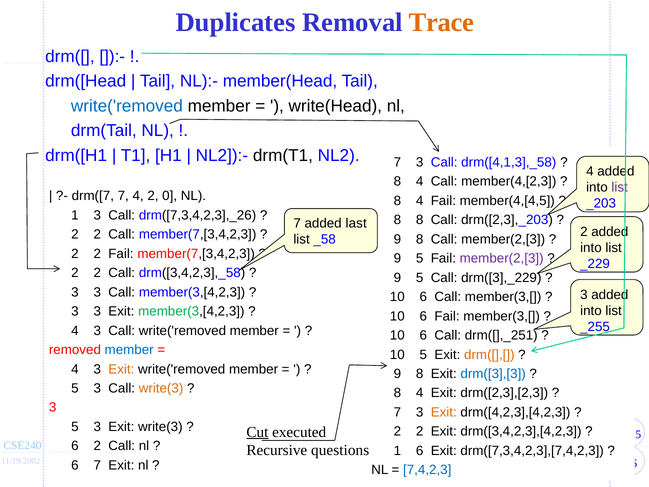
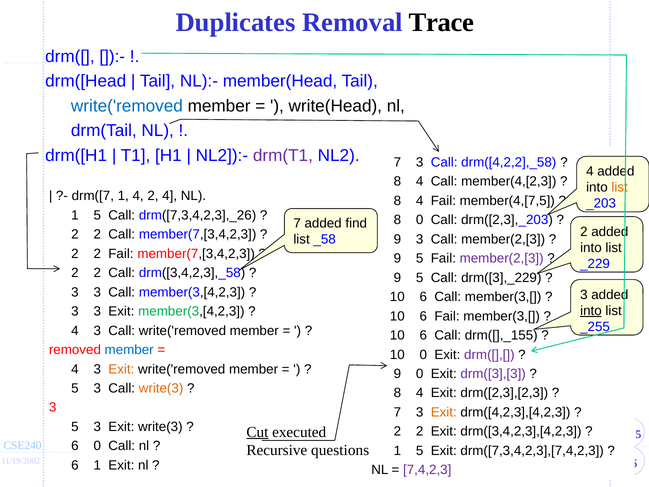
Trace colour: orange -> black
drm(T1 colour: black -> purple
drm([4,1,3],_58: drm([4,1,3],_58 -> drm([4,2,2],_58
list at (620, 187) colour: purple -> orange
drm([7 7: 7 -> 1
2 0: 0 -> 4
member(4,[4,5: member(4,[4,5 -> member(4,[7,5
3 at (97, 215): 3 -> 5
8 8: 8 -> 0
last: last -> find
8 at (420, 239): 8 -> 3
into at (591, 311) underline: none -> present
drm([],_251: drm([],_251 -> drm([],_155
10 5: 5 -> 0
drm([],[ colour: orange -> purple
8 at (420, 374): 8 -> 0
drm([3],[3 colour: blue -> purple
6 2: 2 -> 0
6 at (420, 451): 6 -> 5
6 7: 7 -> 1
7,4,2,3 colour: blue -> purple
